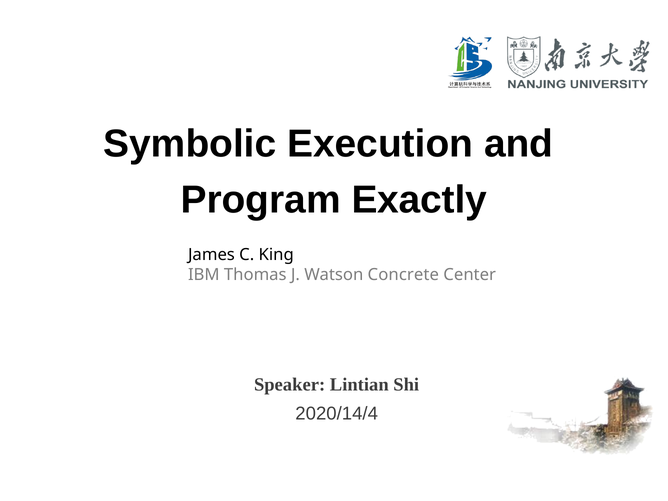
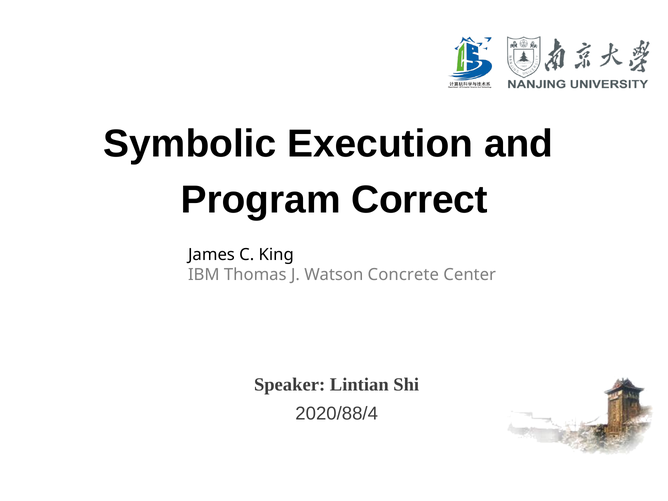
Exactly: Exactly -> Correct
2020/14/4: 2020/14/4 -> 2020/88/4
